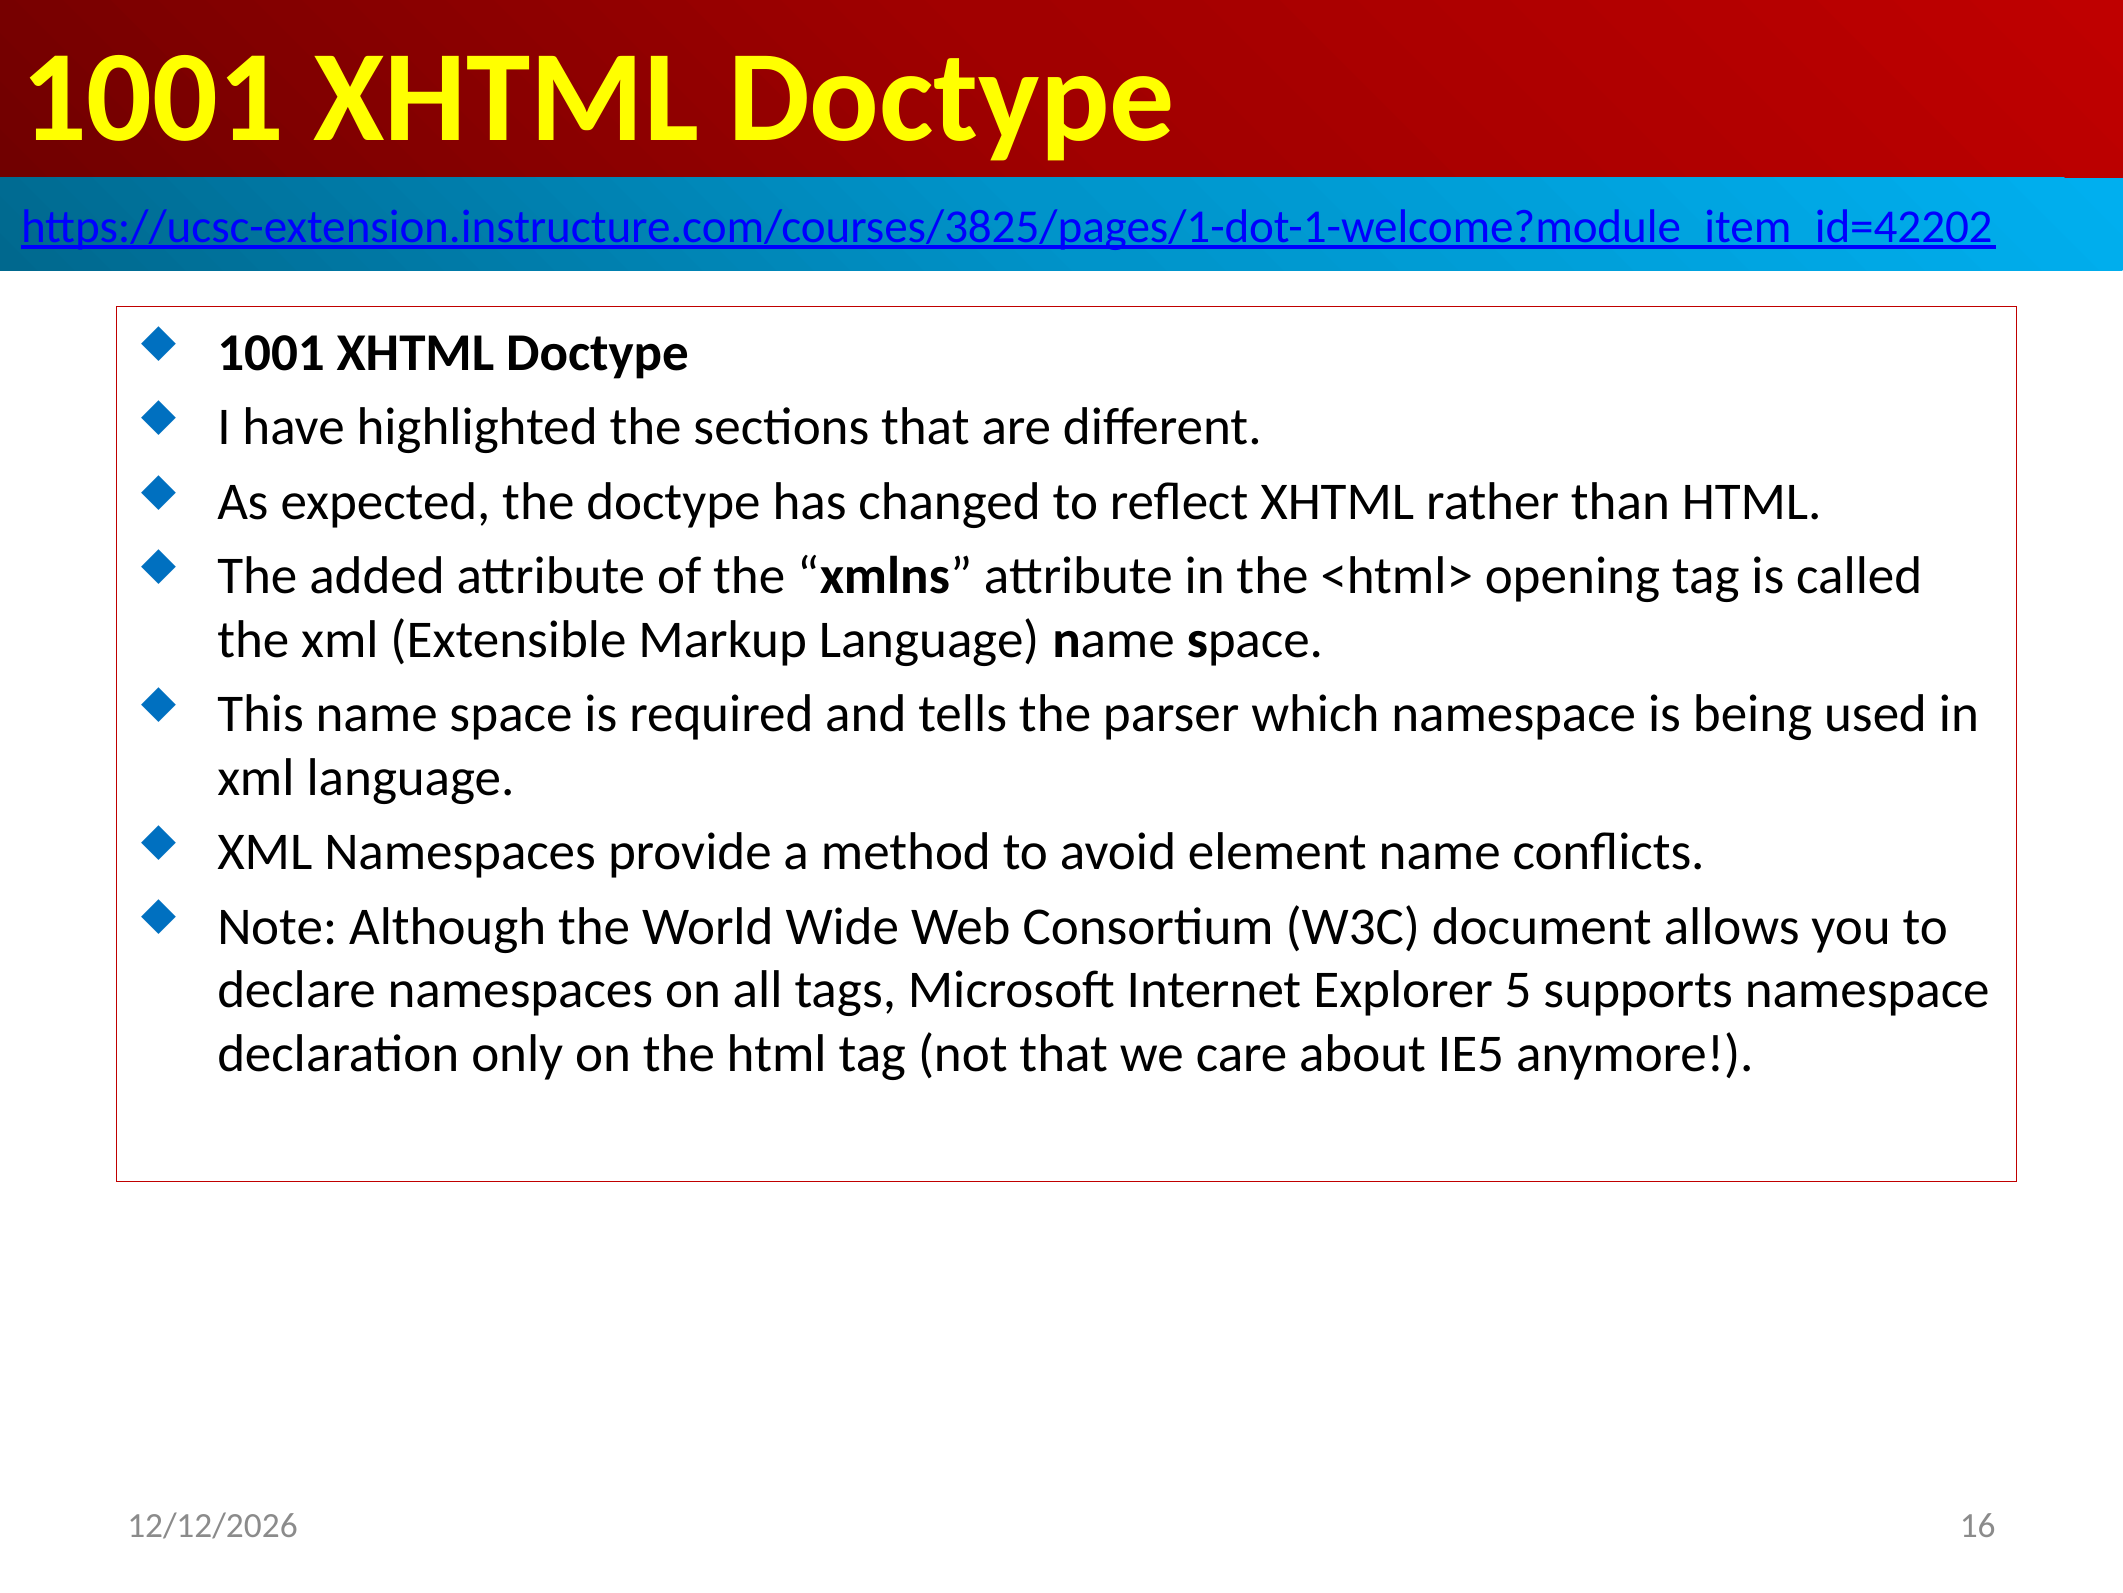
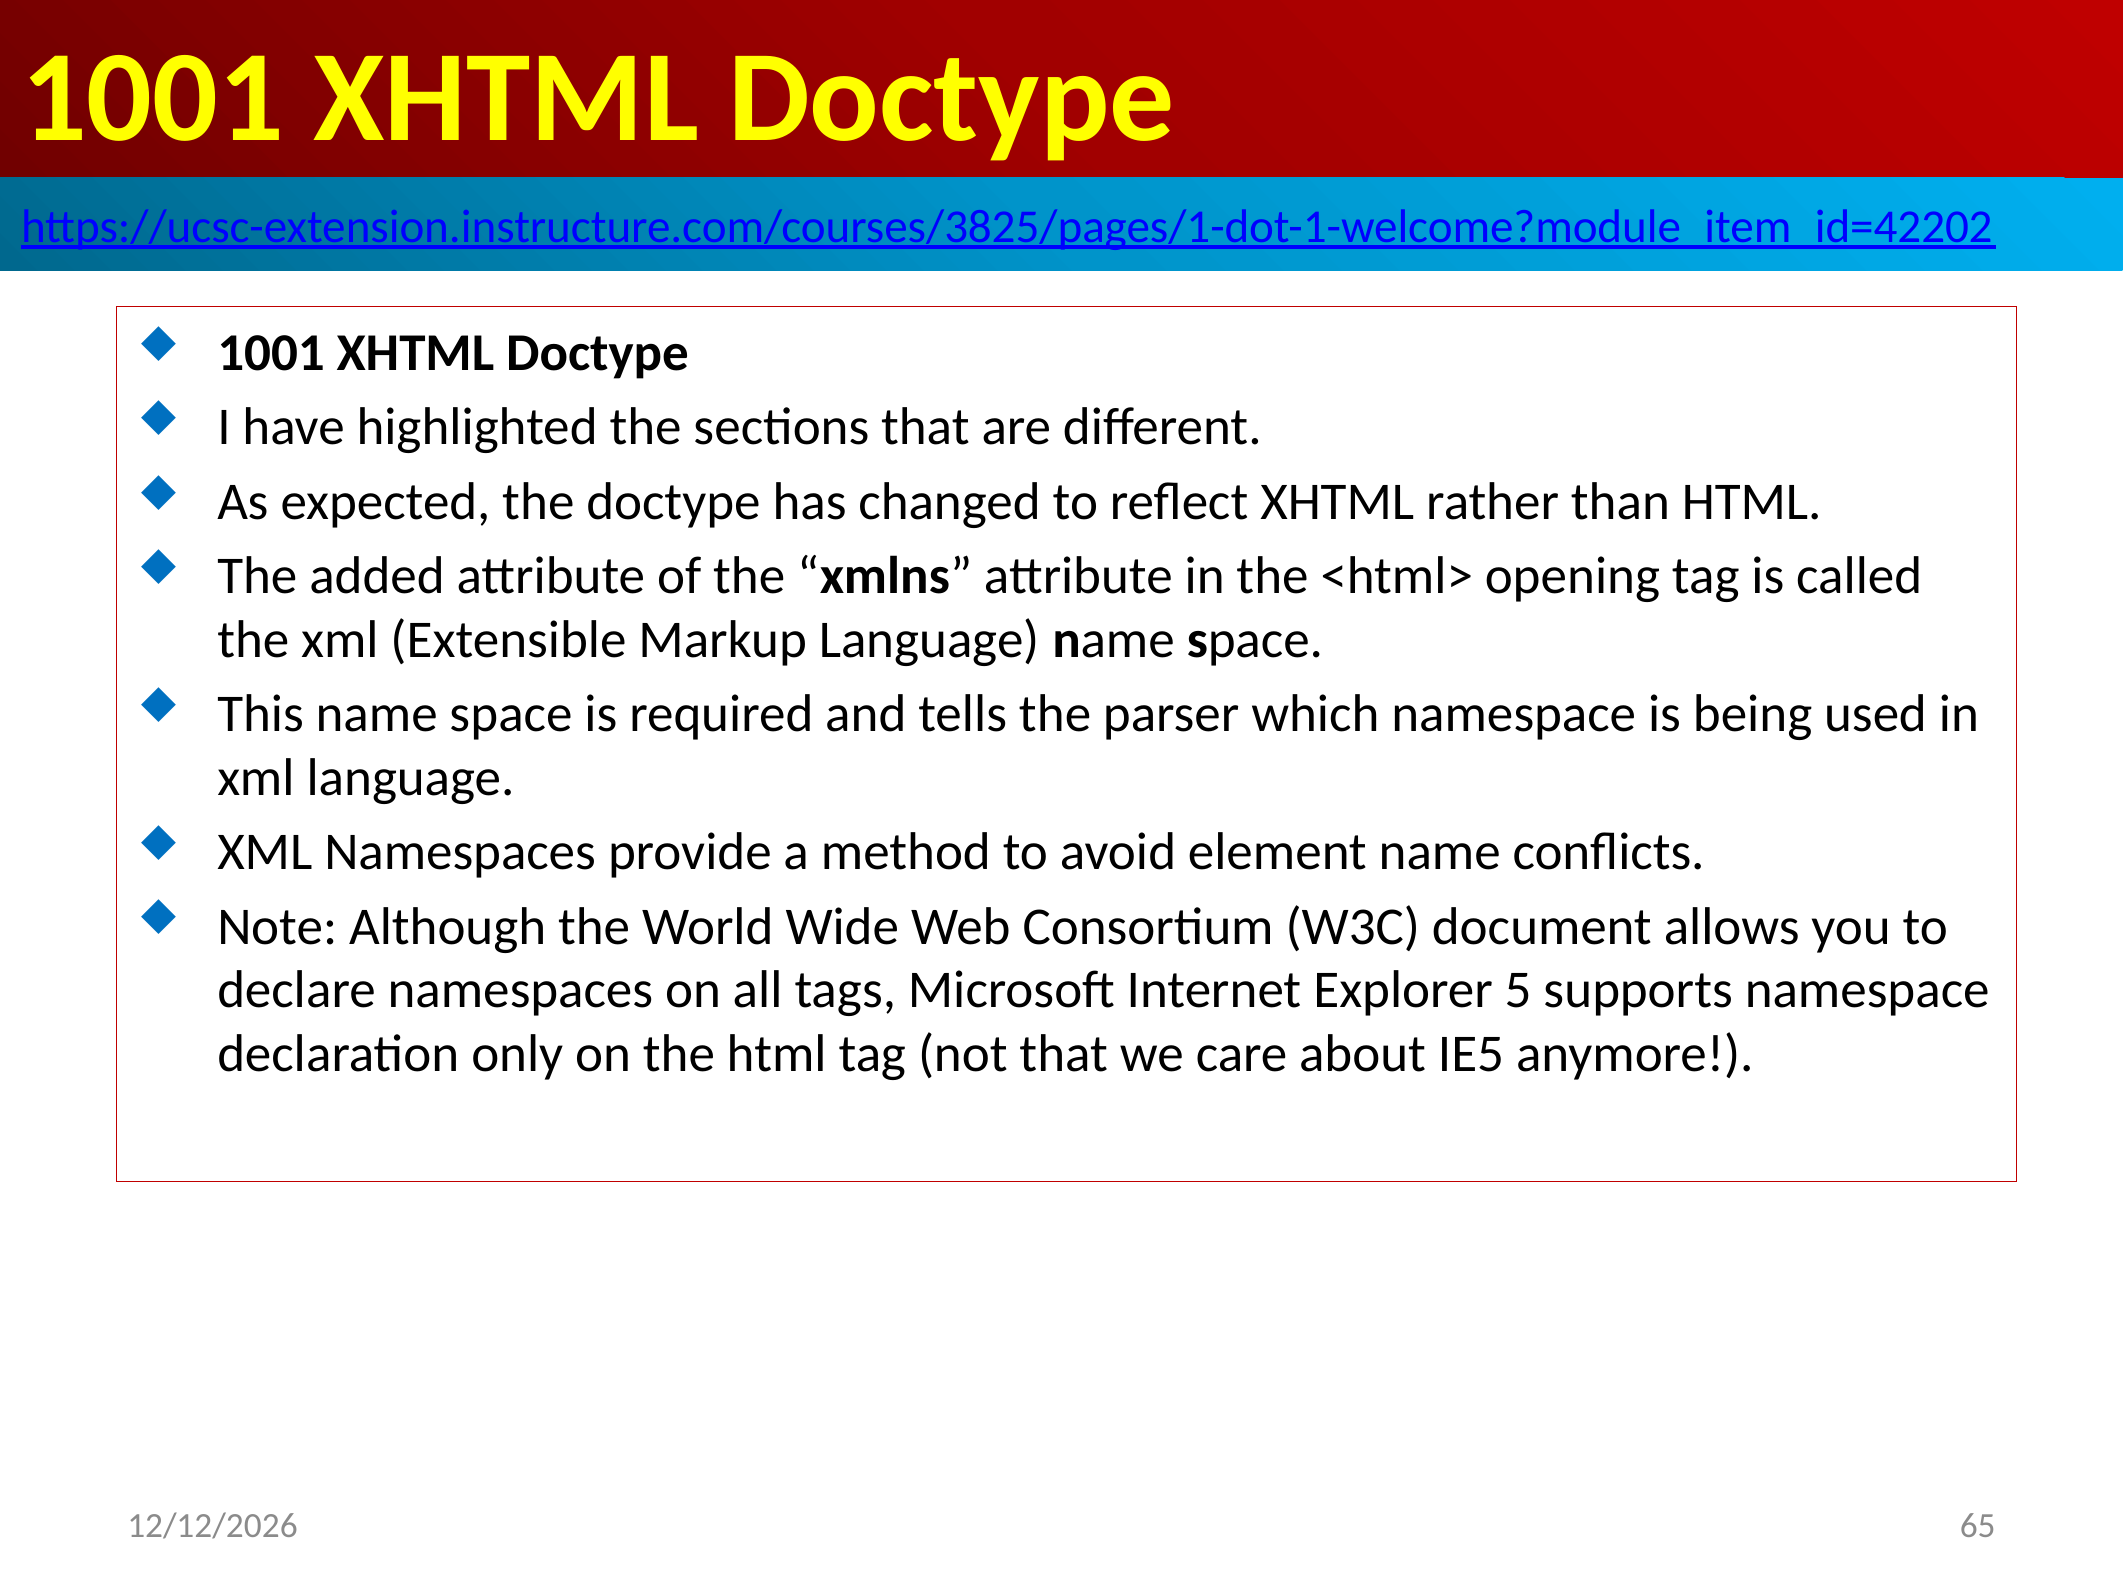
16: 16 -> 65
